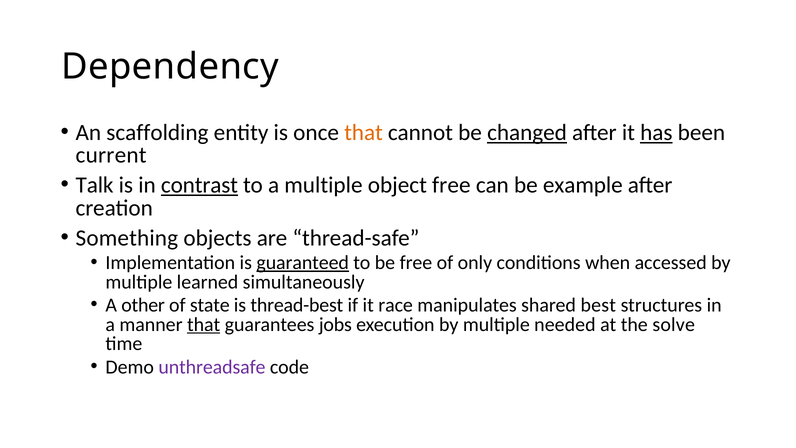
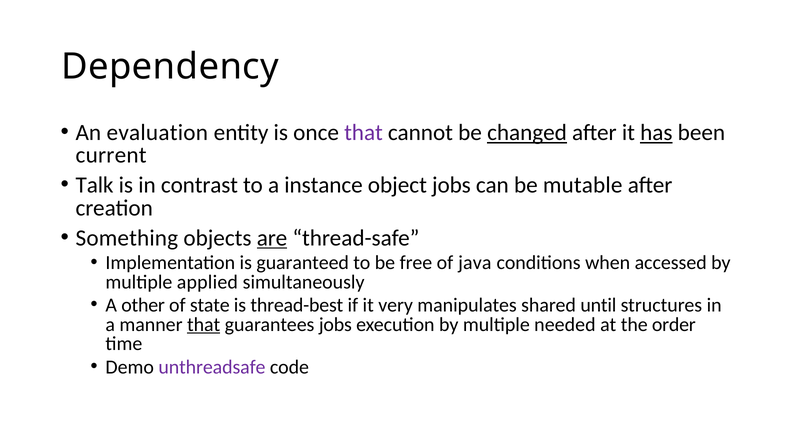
scaffolding: scaffolding -> evaluation
that at (364, 133) colour: orange -> purple
contrast underline: present -> none
a multiple: multiple -> instance
object free: free -> jobs
example: example -> mutable
are underline: none -> present
guaranteed underline: present -> none
only: only -> java
learned: learned -> applied
race: race -> very
best: best -> until
solve: solve -> order
